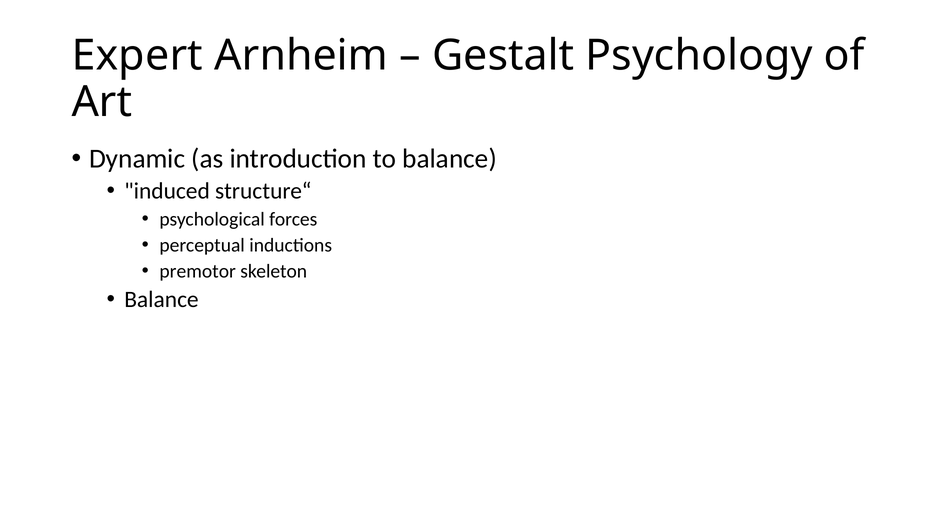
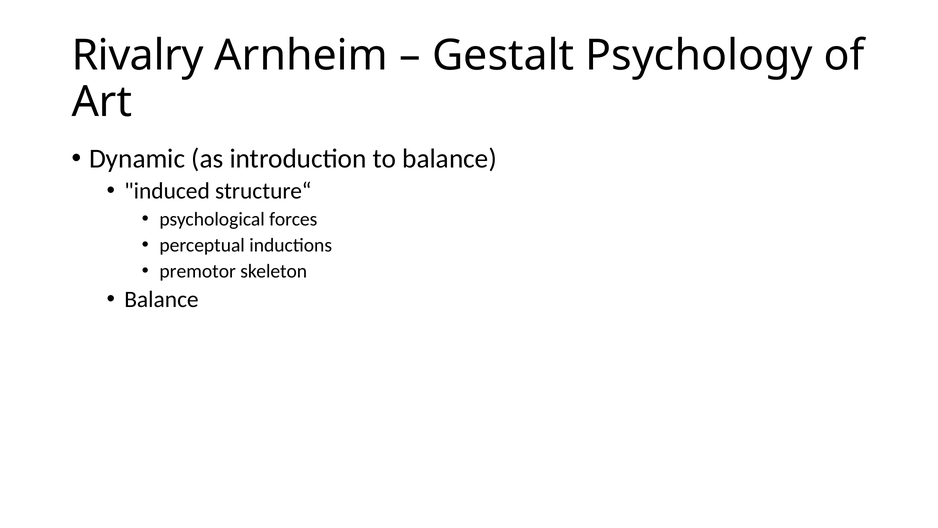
Expert: Expert -> Rivalry
